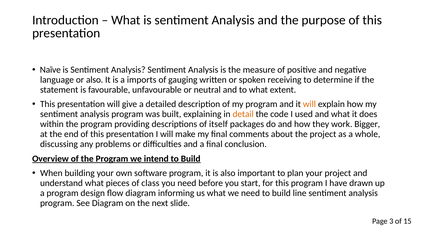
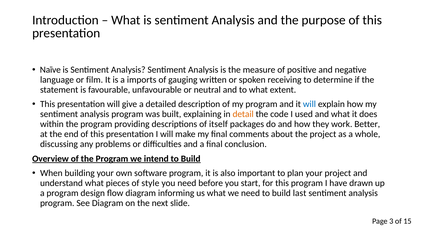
or also: also -> film
will at (309, 104) colour: orange -> blue
Bigger: Bigger -> Better
class: class -> style
line: line -> last
